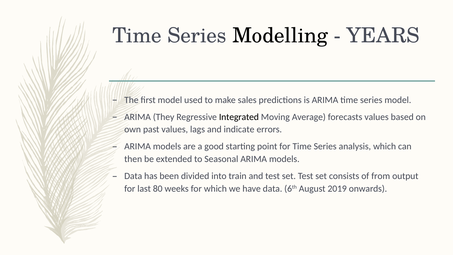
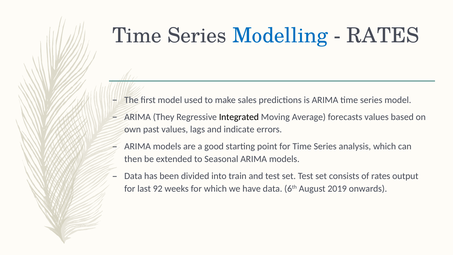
Modelling colour: black -> blue
YEARS at (383, 36): YEARS -> RATES
of from: from -> rates
80: 80 -> 92
